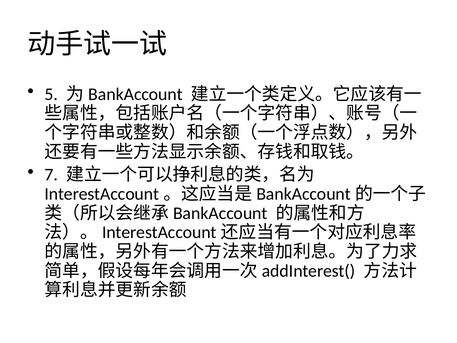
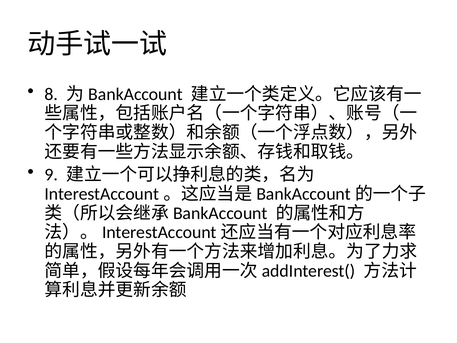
5: 5 -> 8
7: 7 -> 9
